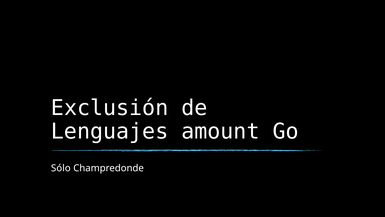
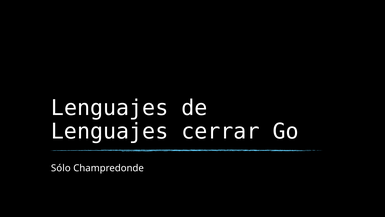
Exclusión at (110, 108): Exclusión -> Lenguajes
amount: amount -> cerrar
